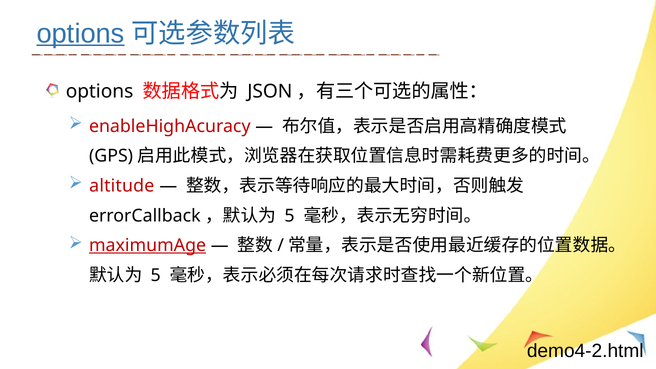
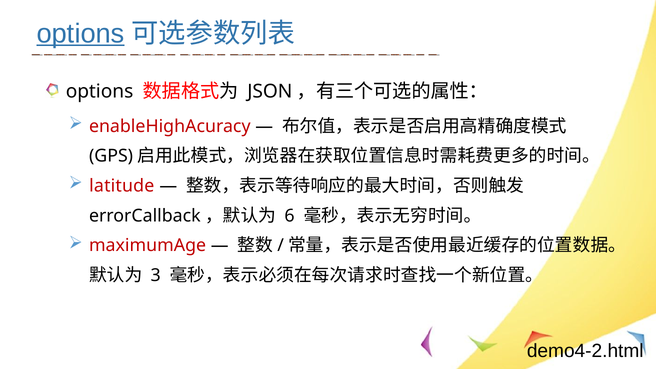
altitude: altitude -> latitude
5 at (290, 216): 5 -> 6
maximumAge underline: present -> none
5 at (156, 275): 5 -> 3
